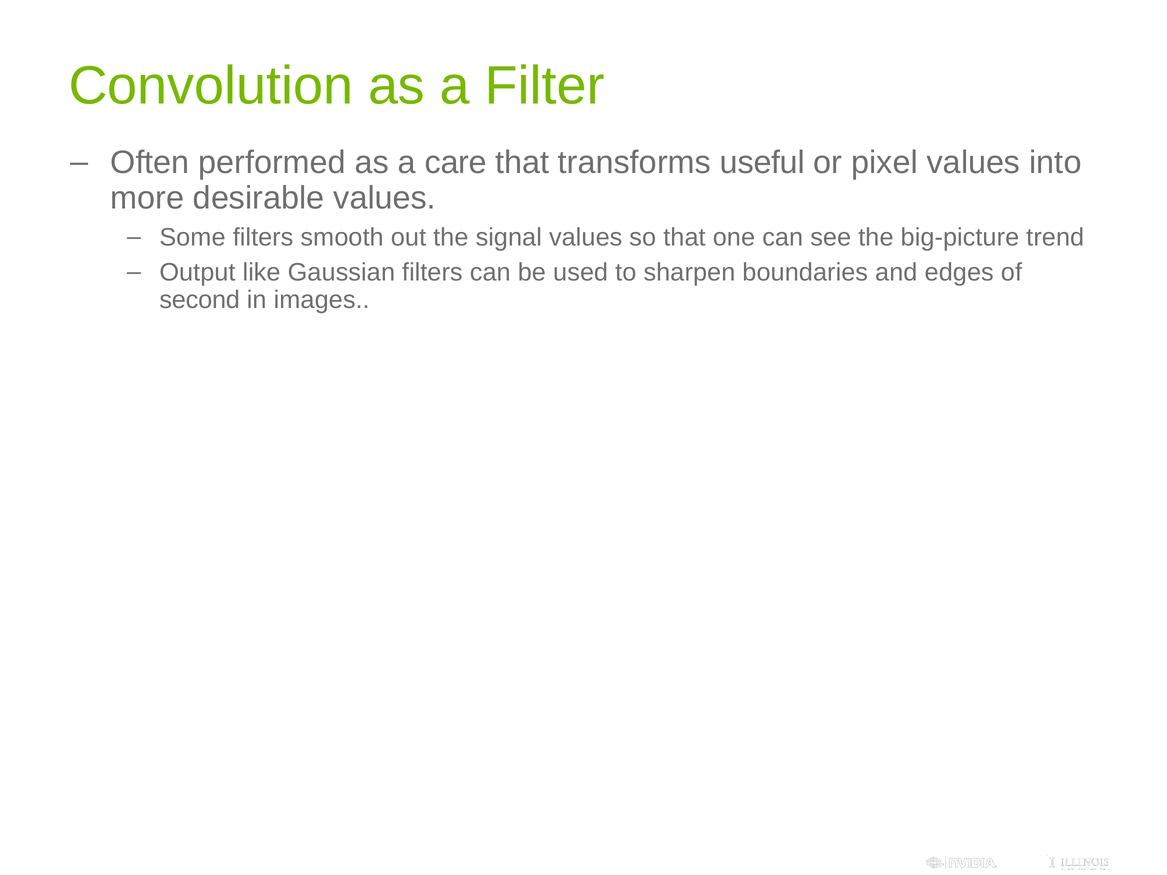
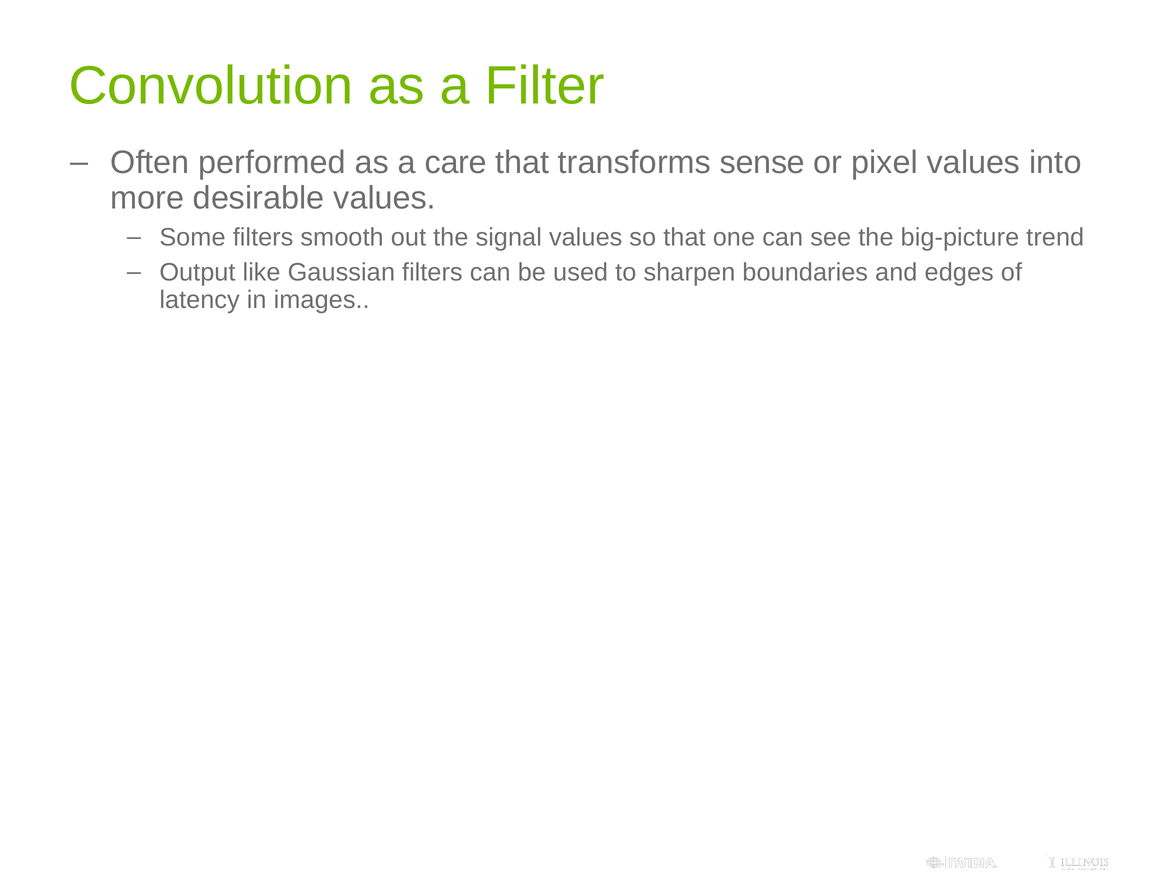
useful: useful -> sense
second: second -> latency
